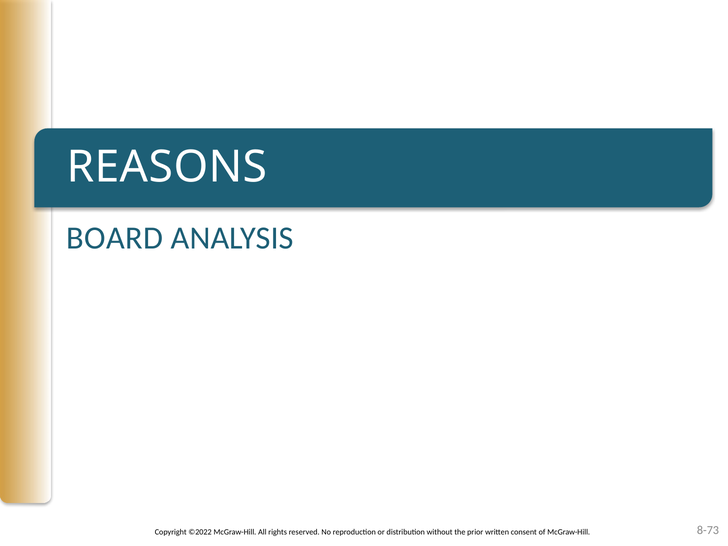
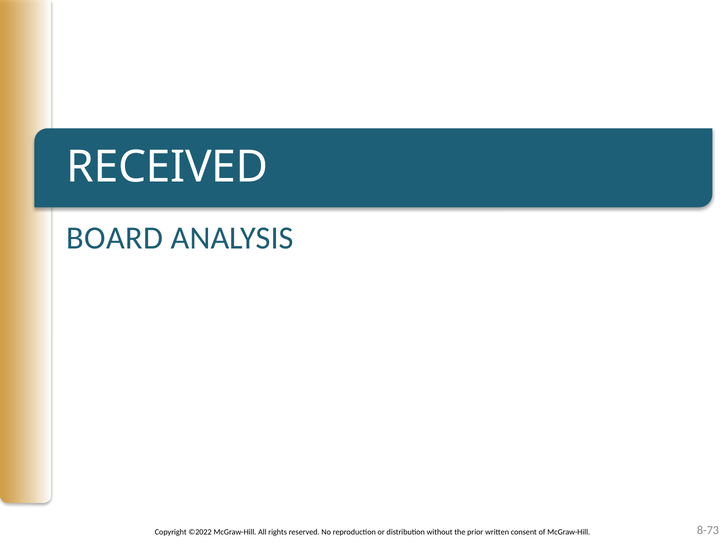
REASONS: REASONS -> RECEIVED
